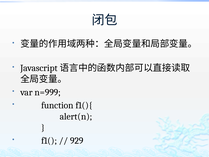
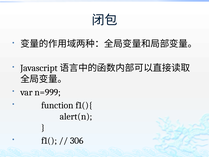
929: 929 -> 306
